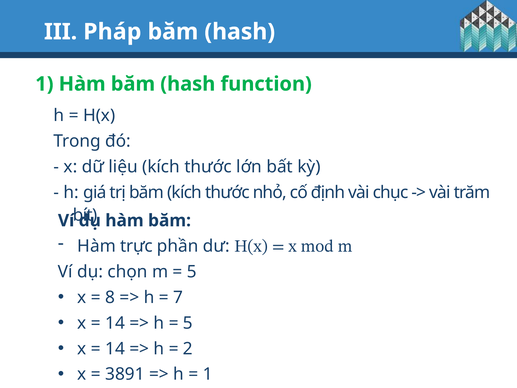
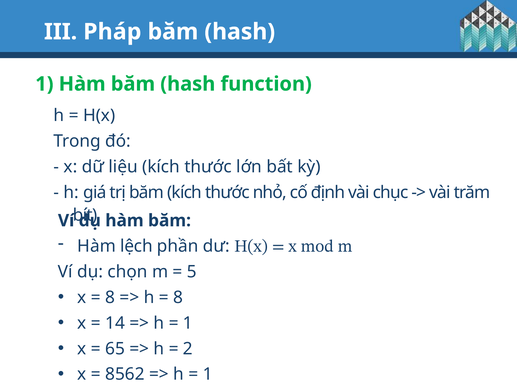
trực: trực -> lệch
7 at (178, 297): 7 -> 8
5 at (188, 323): 5 -> 1
14 at (115, 348): 14 -> 65
3891: 3891 -> 8562
